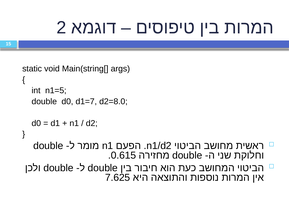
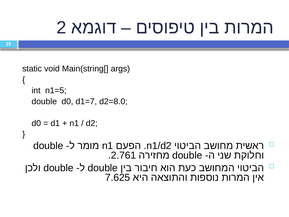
0.615: 0.615 -> 2.761
